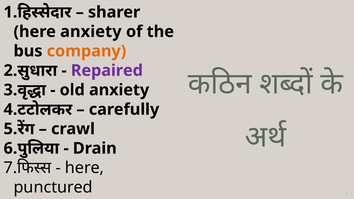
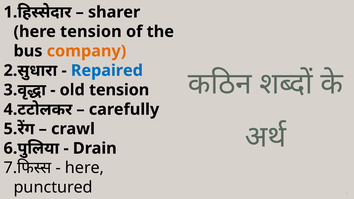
here anxiety: anxiety -> tension
Repaired colour: purple -> blue
old anxiety: anxiety -> tension
